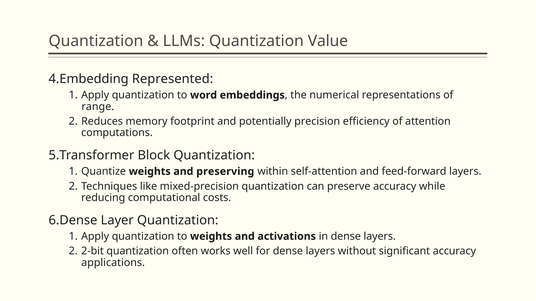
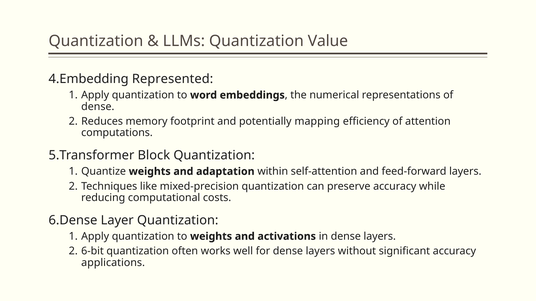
range at (98, 107): range -> dense
precision: precision -> mapping
preserving: preserving -> adaptation
2-bit: 2-bit -> 6-bit
